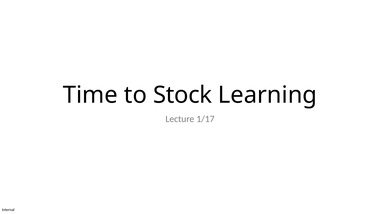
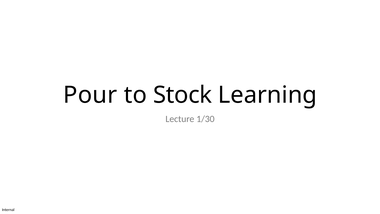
Time: Time -> Pour
1/17: 1/17 -> 1/30
